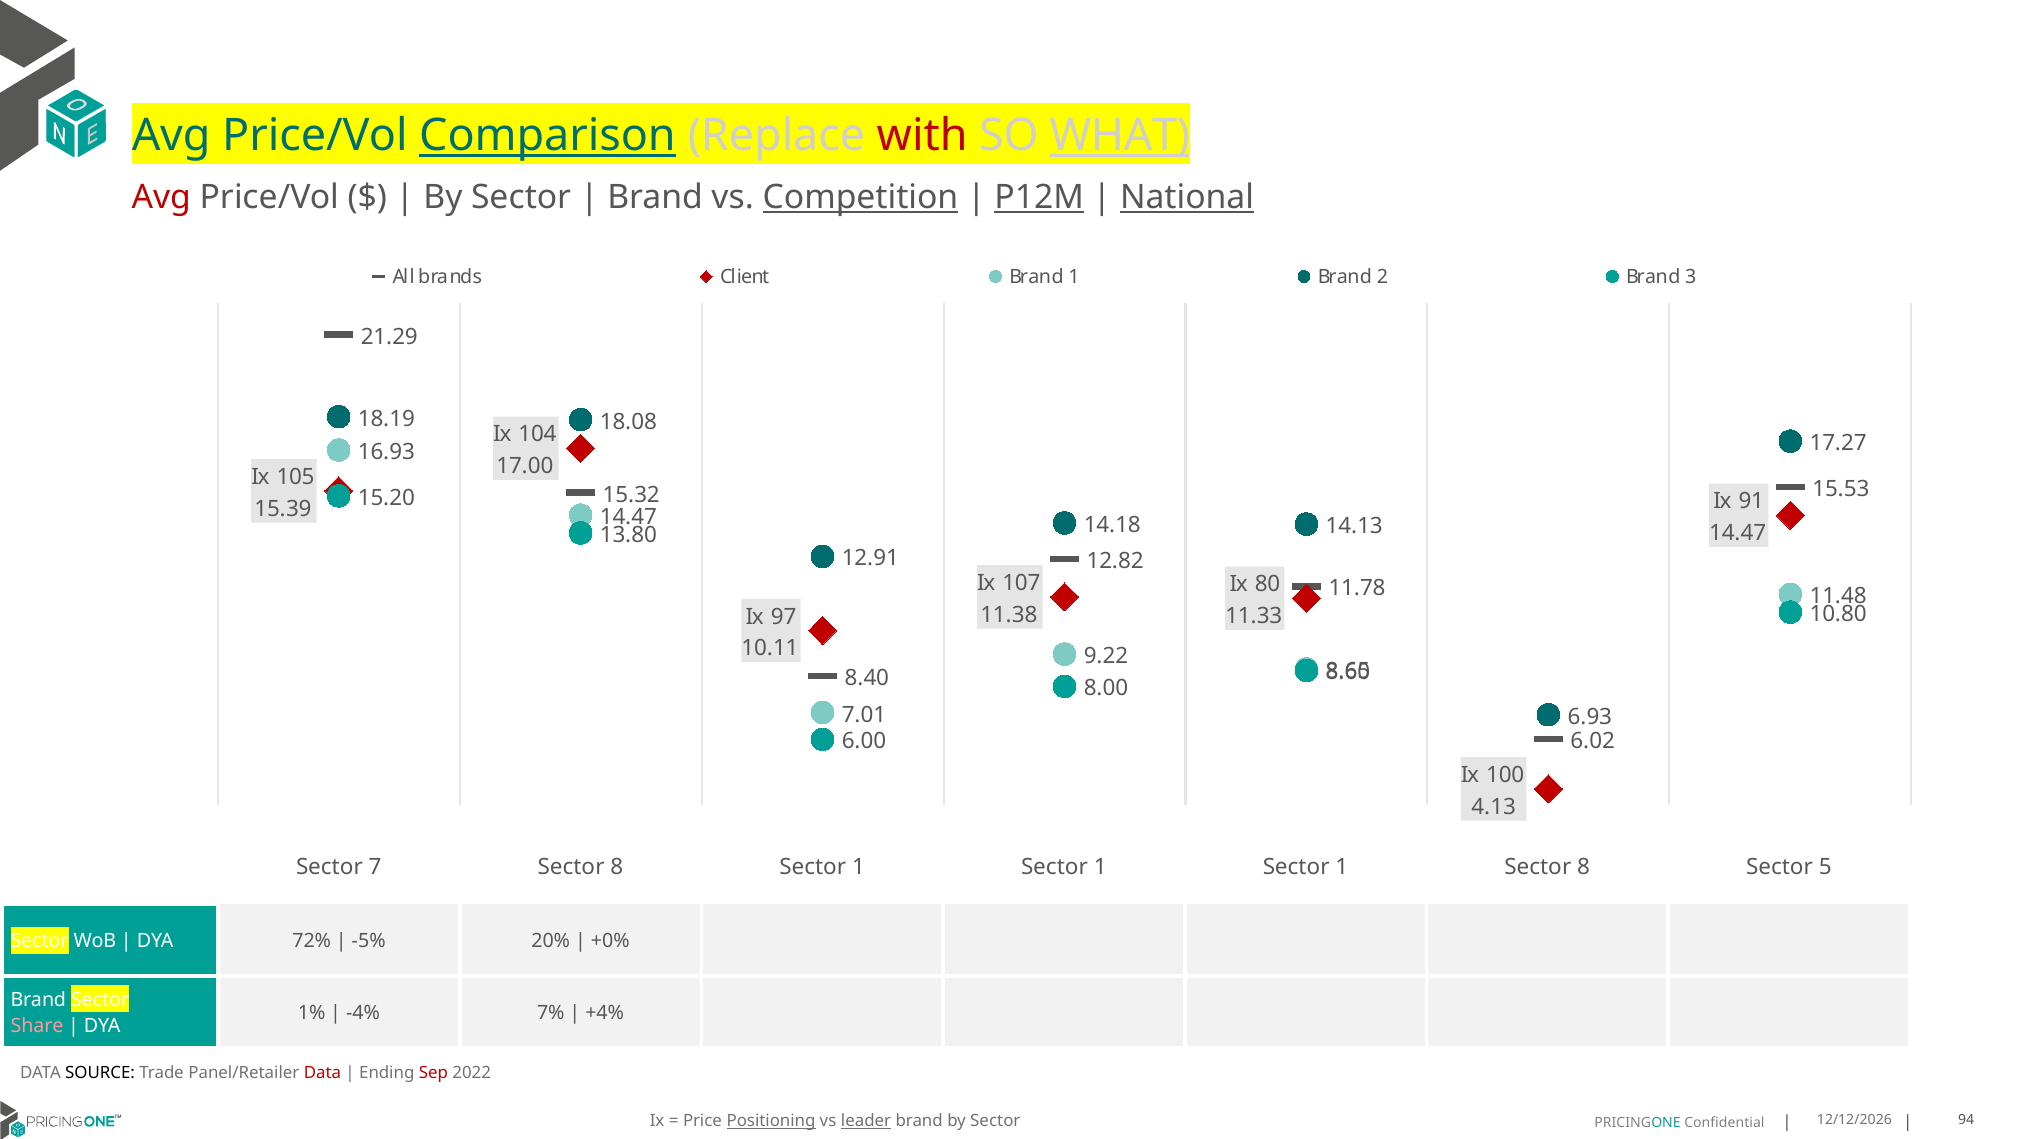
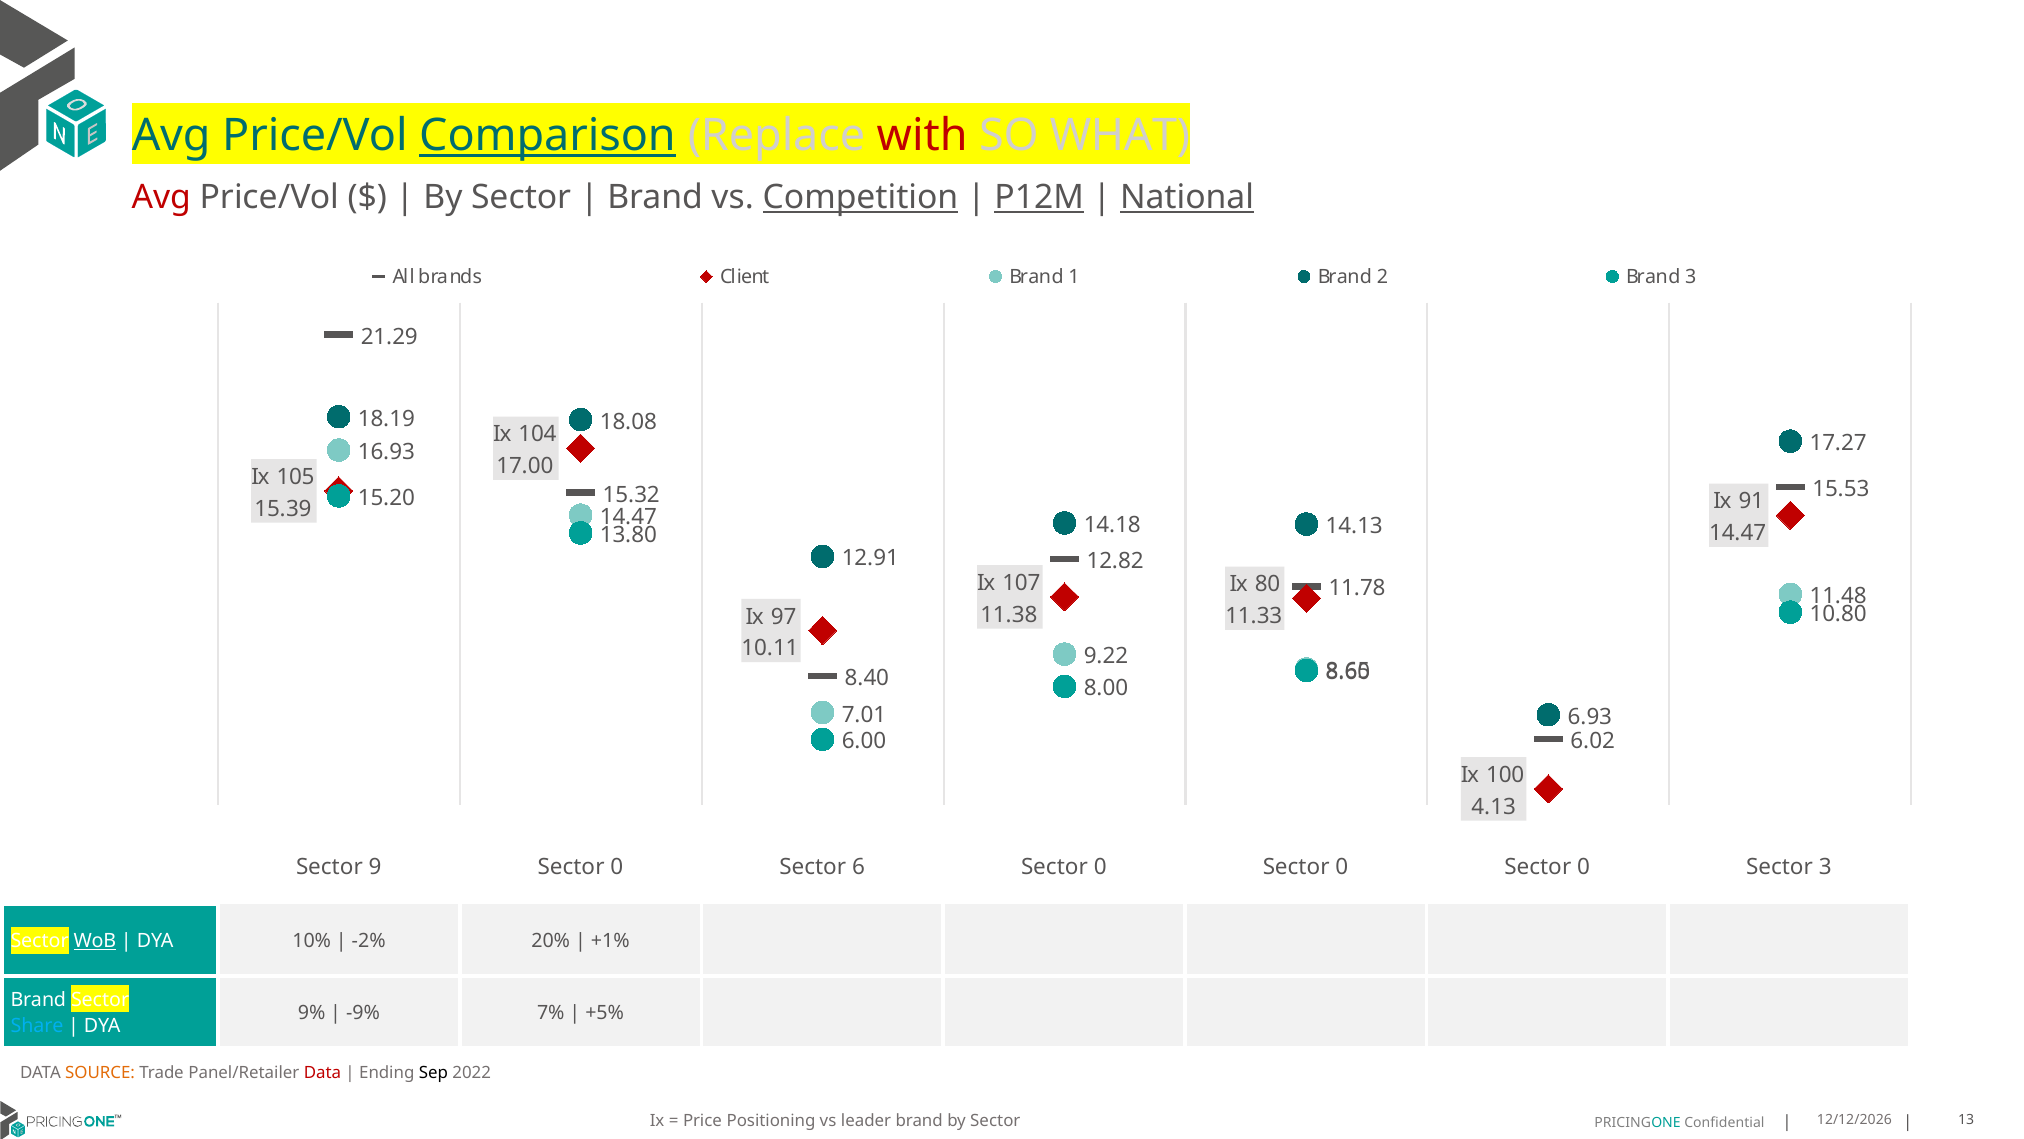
WHAT underline: present -> none
7: 7 -> 9
8 at (617, 867): 8 -> 0
1 at (859, 867): 1 -> 6
1 at (1100, 867): 1 -> 0
1 at (1342, 867): 1 -> 0
8 at (1584, 867): 8 -> 0
Sector 5: 5 -> 3
WoB underline: none -> present
72%: 72% -> 10%
-5%: -5% -> -2%
+0%: +0% -> +1%
1%: 1% -> 9%
-4%: -4% -> -9%
+4%: +4% -> +5%
Share colour: pink -> light blue
SOURCE colour: black -> orange
Sep colour: red -> black
Positioning underline: present -> none
leader underline: present -> none
94: 94 -> 13
